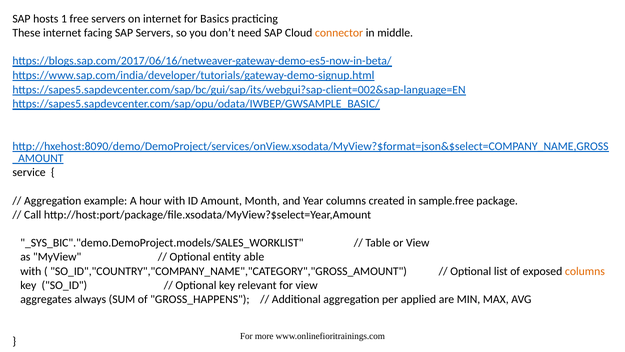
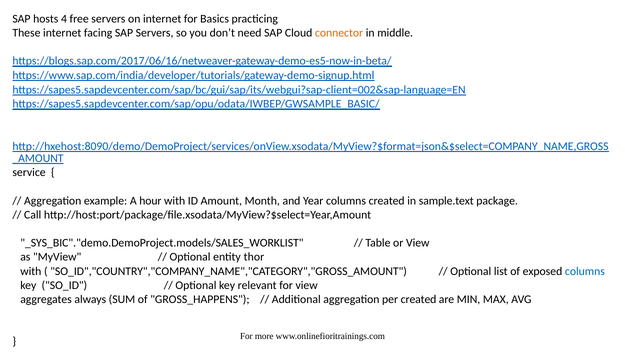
1: 1 -> 4
sample.free: sample.free -> sample.text
able: able -> thor
columns at (585, 271) colour: orange -> blue
per applied: applied -> created
